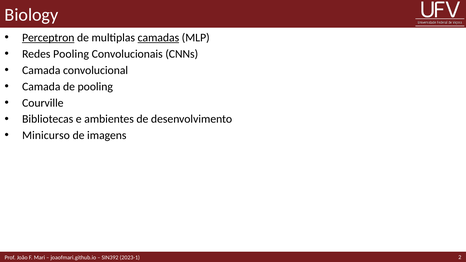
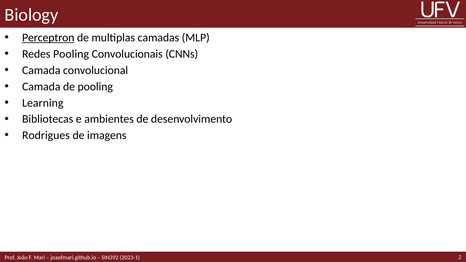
camadas underline: present -> none
Courville: Courville -> Learning
Minicurso: Minicurso -> Rodrigues
